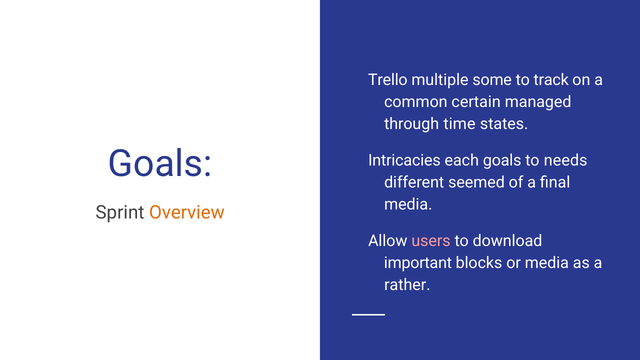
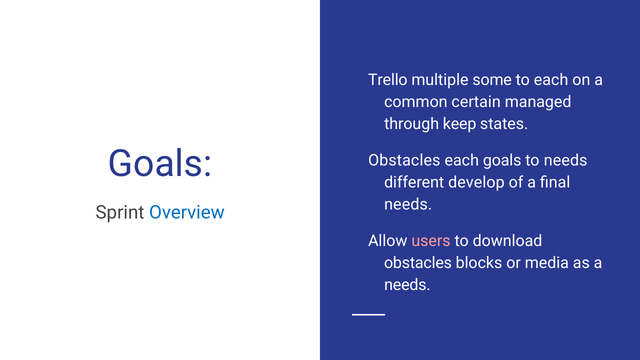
to track: track -> each
time: time -> keep
Intricacies at (404, 160): Intricacies -> Obstacles
seemed: seemed -> develop
media at (408, 205): media -> needs
Overview colour: orange -> blue
important at (418, 263): important -> obstacles
rather at (407, 285): rather -> needs
